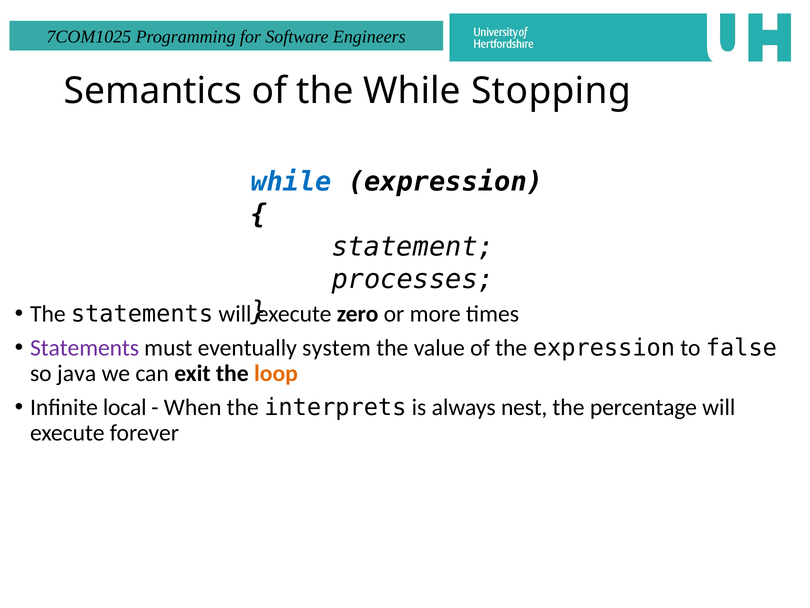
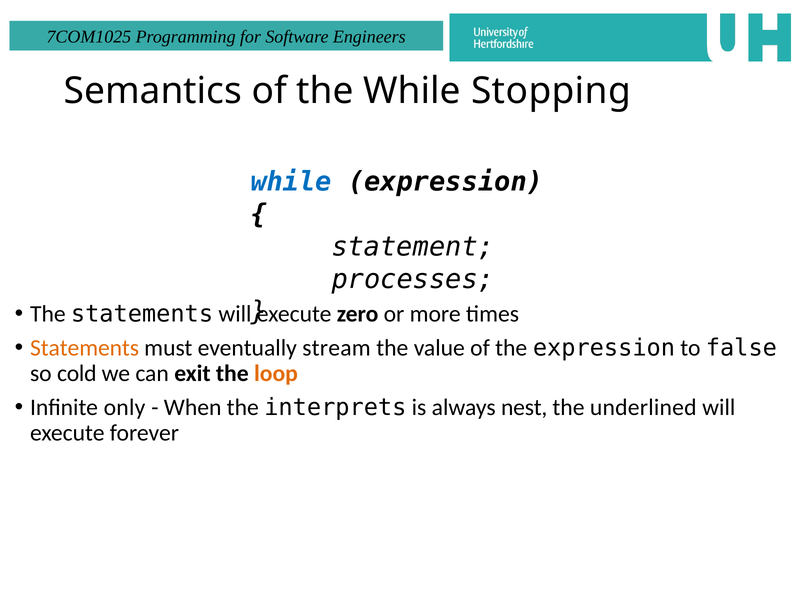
Statements at (85, 348) colour: purple -> orange
system: system -> stream
java: java -> cold
local: local -> only
percentage: percentage -> underlined
